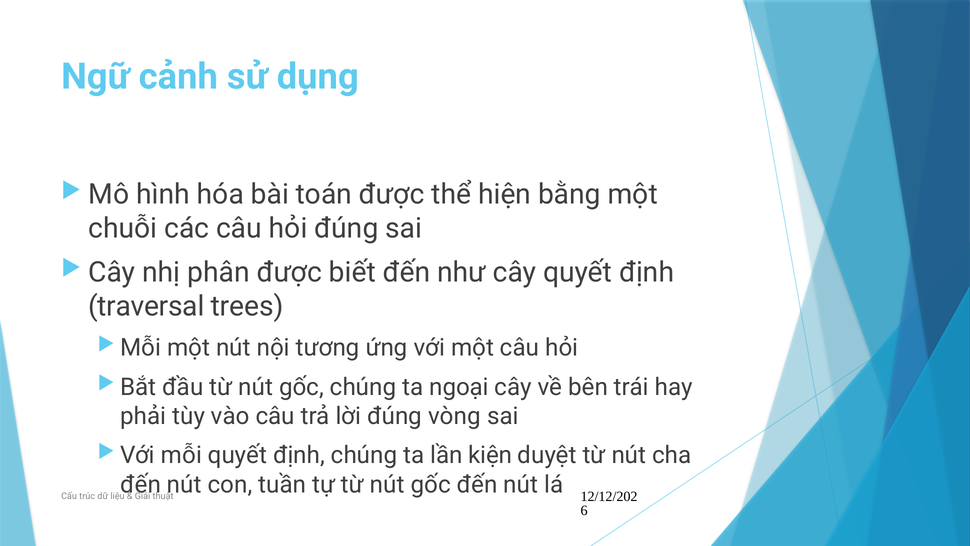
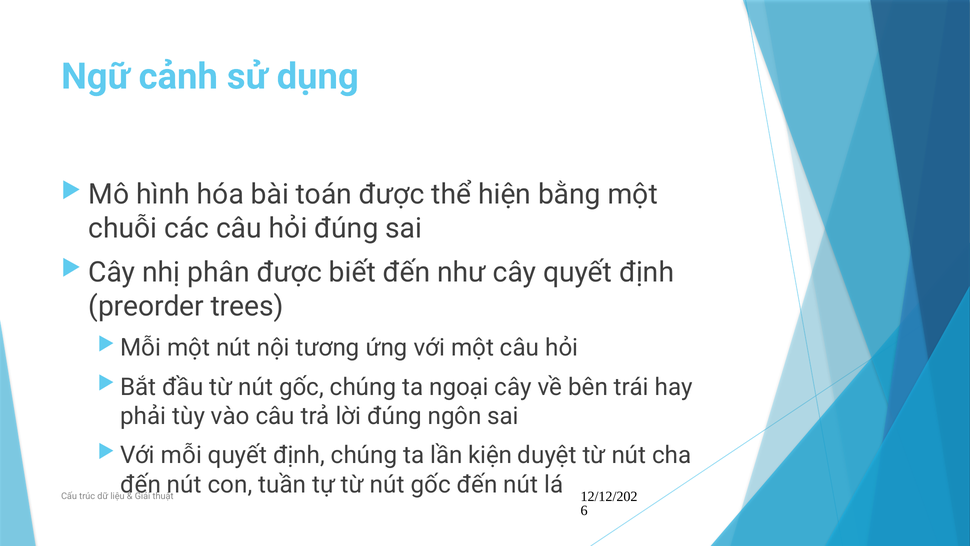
traversal: traversal -> preorder
vòng: vòng -> ngôn
